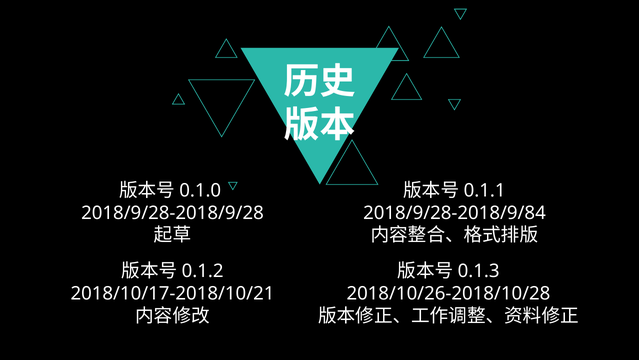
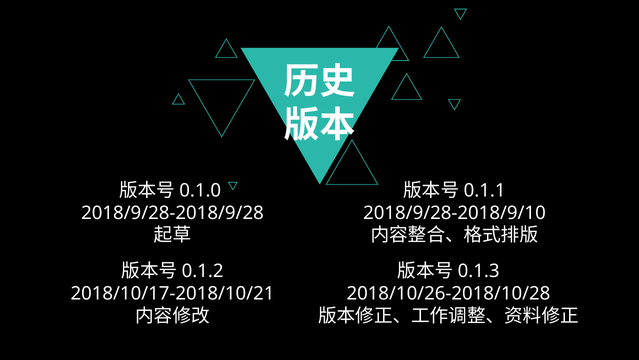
2018/9/28-2018/9/84: 2018/9/28-2018/9/84 -> 2018/9/28-2018/9/10
